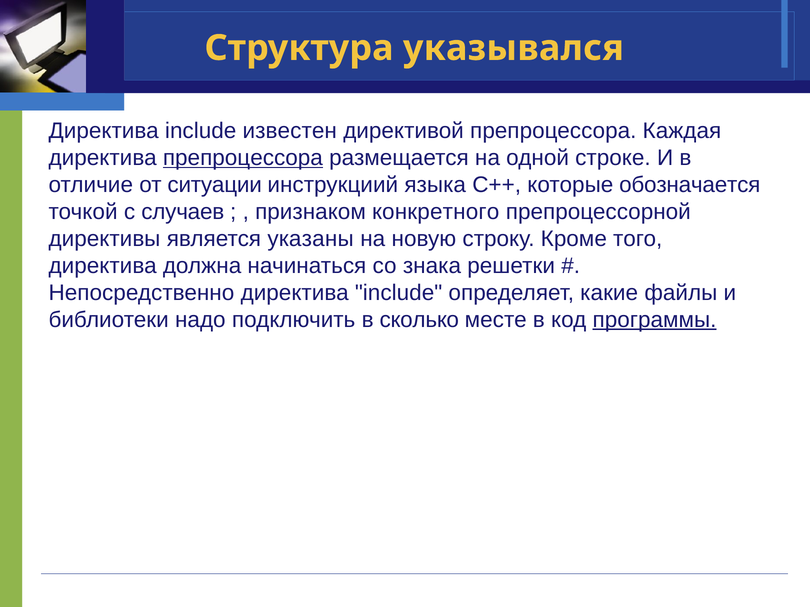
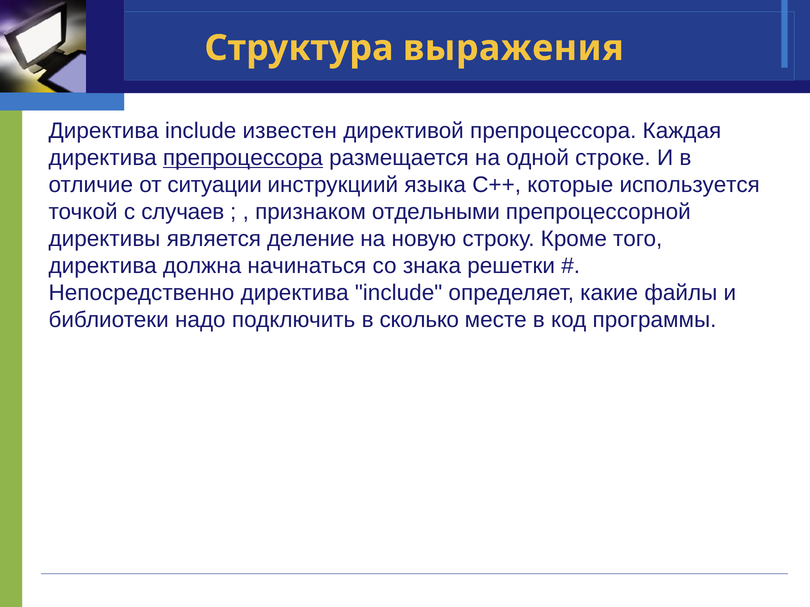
указывался: указывался -> выражения
обозначается: обозначается -> используется
конкретного: конкретного -> отдельными
указаны: указаны -> деление
программы underline: present -> none
